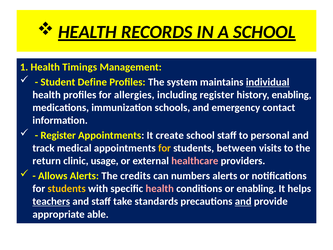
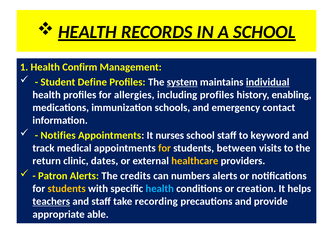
Timings: Timings -> Confirm
system underline: none -> present
including register: register -> profiles
Register at (58, 135): Register -> Notifies
create: create -> nurses
personal: personal -> keyword
usage: usage -> dates
healthcare colour: pink -> yellow
Allows: Allows -> Patron
health at (160, 189) colour: pink -> light blue
or enabling: enabling -> creation
standards: standards -> recording
and at (243, 201) underline: present -> none
